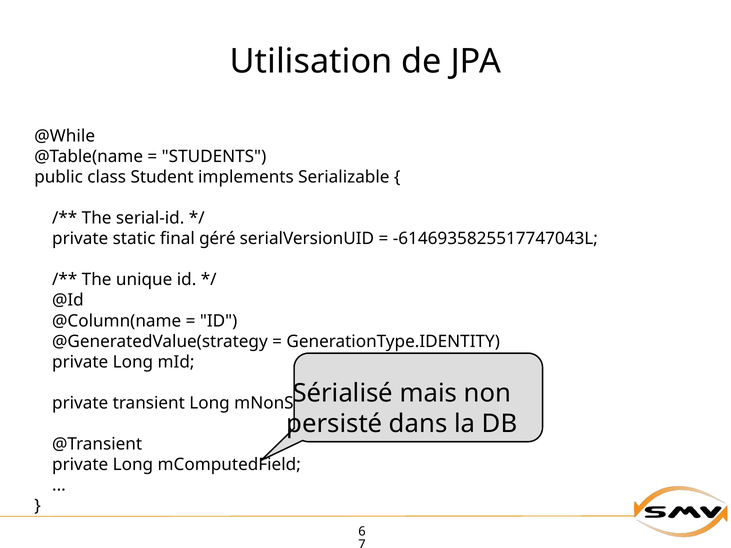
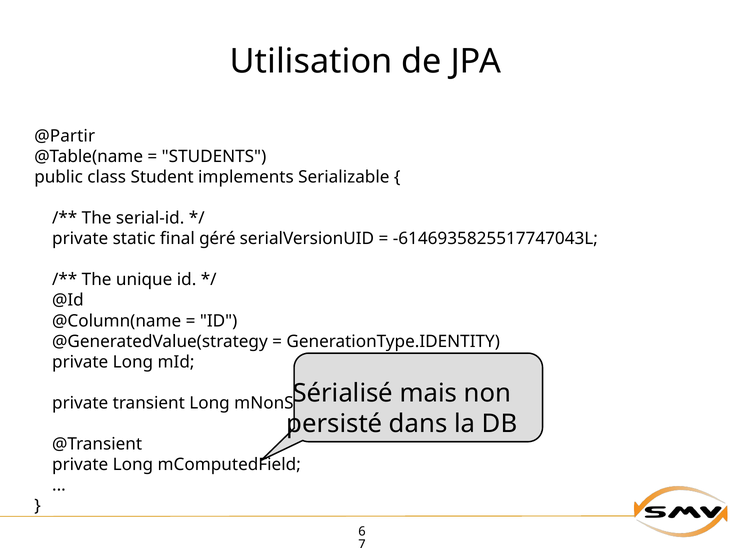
@While: @While -> @Partir
